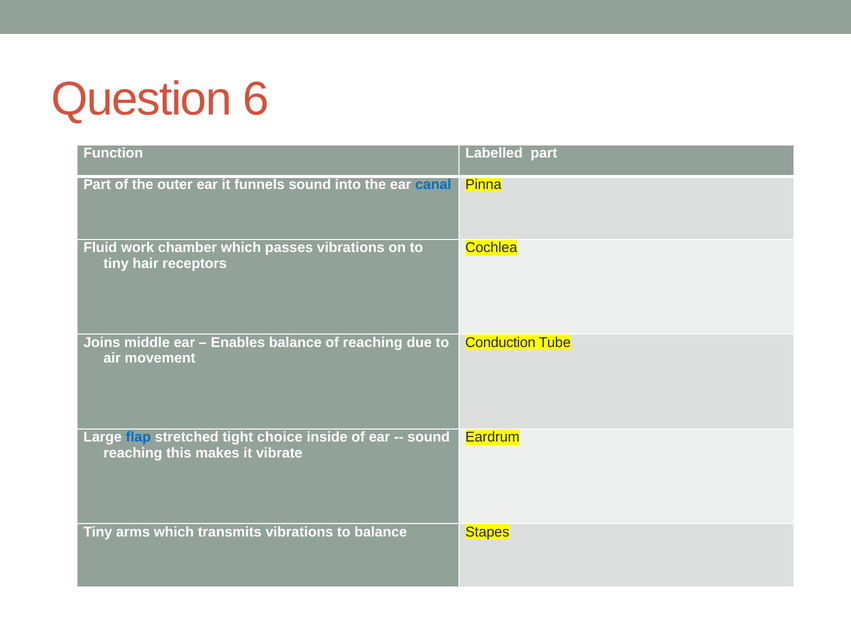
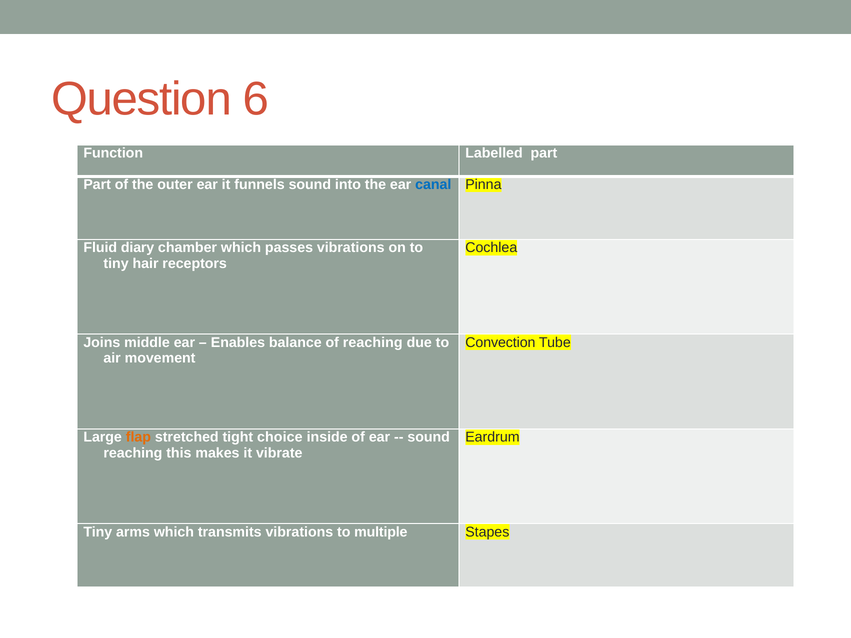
work: work -> diary
Conduction: Conduction -> Convection
flap colour: blue -> orange
to balance: balance -> multiple
